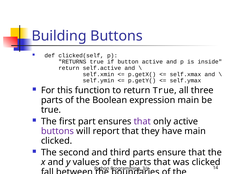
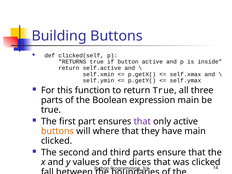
buttons at (58, 131) colour: purple -> orange
report: report -> where
the parts: parts -> dices
